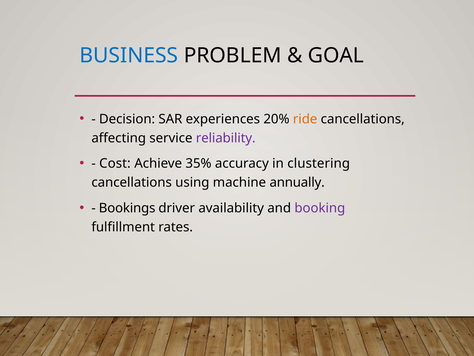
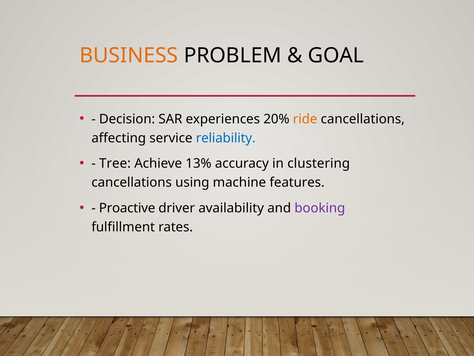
BUSINESS colour: blue -> orange
reliability colour: purple -> blue
Cost: Cost -> Tree
35%: 35% -> 13%
annually: annually -> features
Bookings: Bookings -> Proactive
